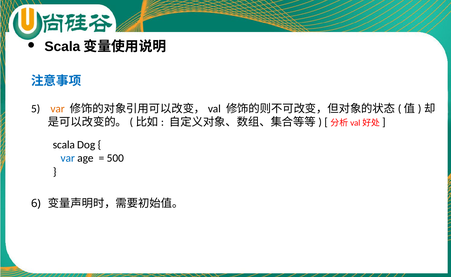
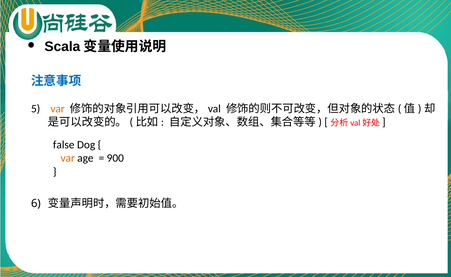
scala: scala -> false
var at (68, 158) colour: blue -> orange
500: 500 -> 900
